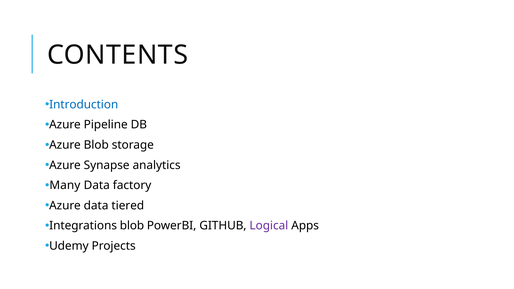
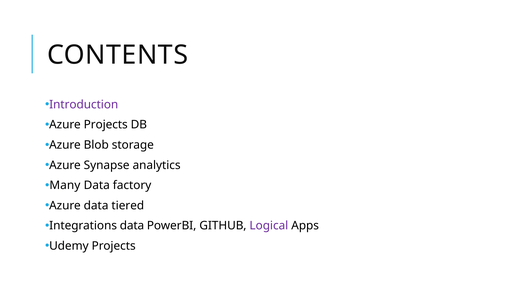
Introduction colour: blue -> purple
Azure Pipeline: Pipeline -> Projects
Integrations blob: blob -> data
